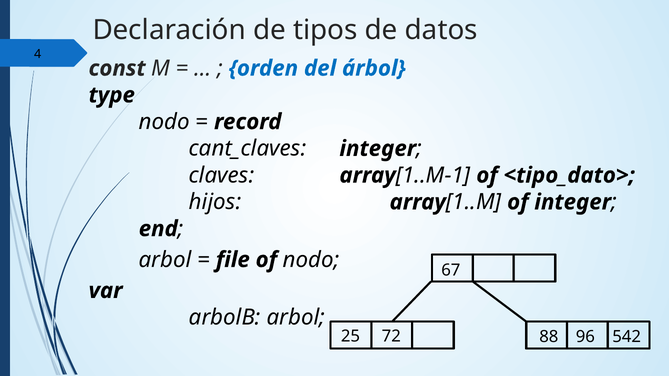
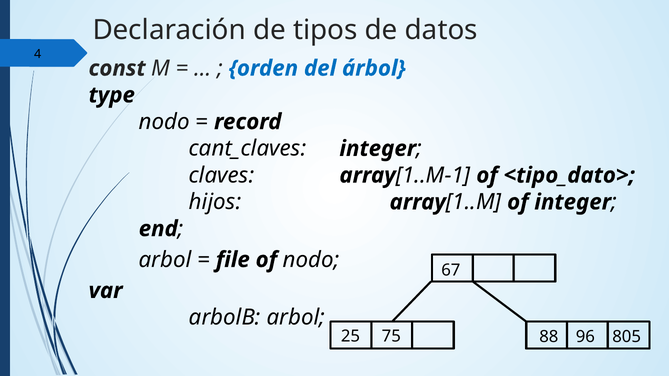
72: 72 -> 75
542: 542 -> 805
